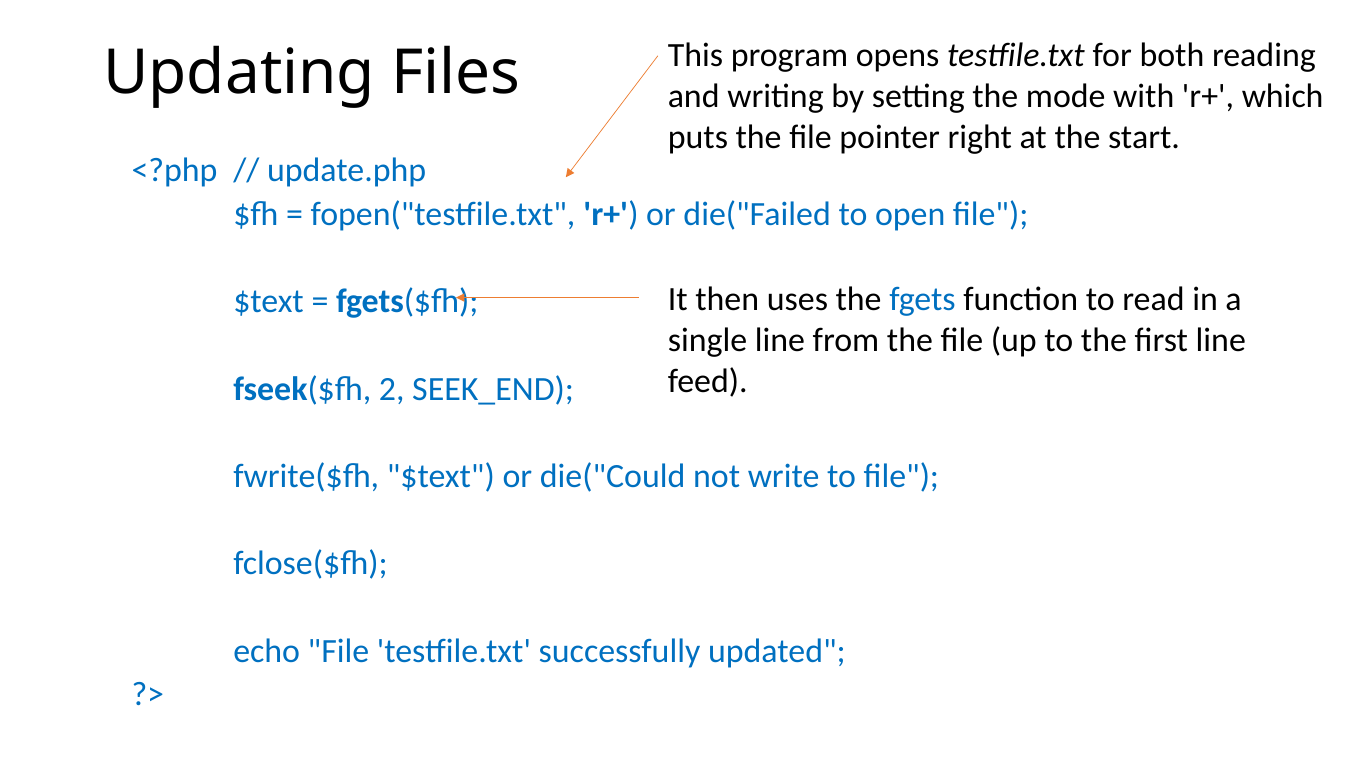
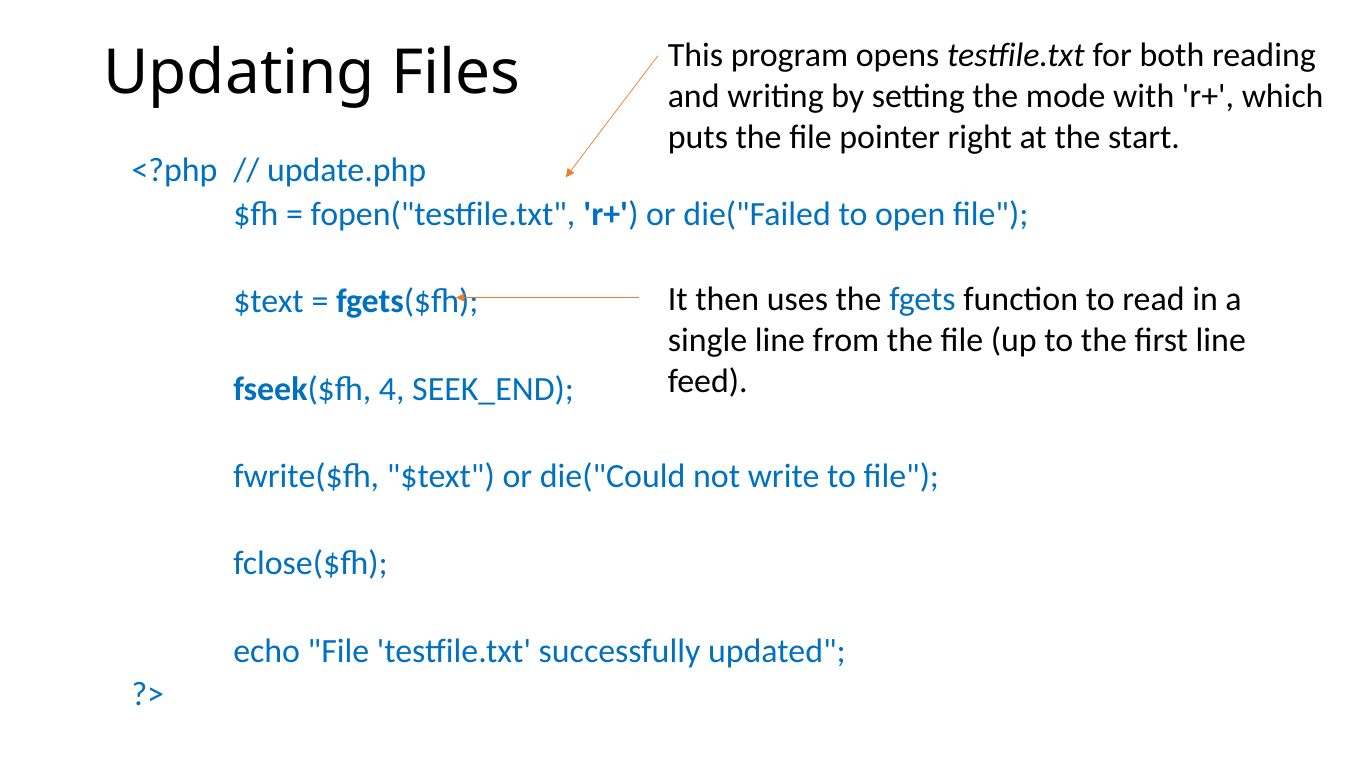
2: 2 -> 4
